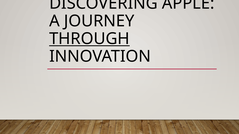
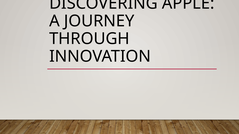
THROUGH underline: present -> none
